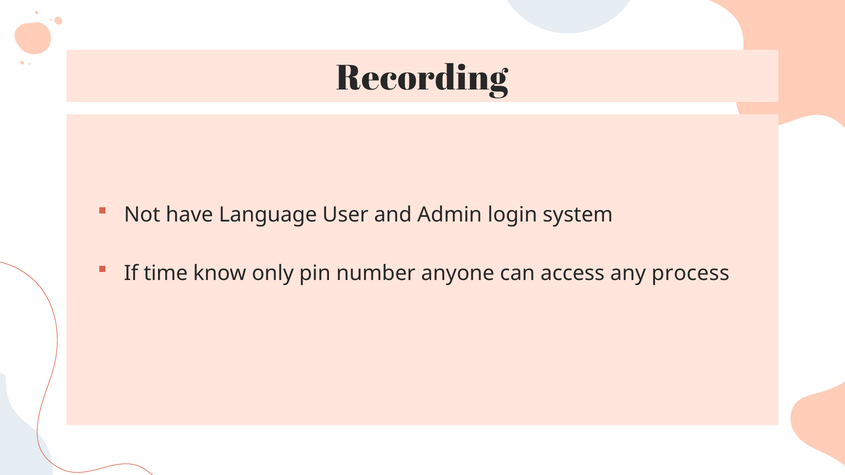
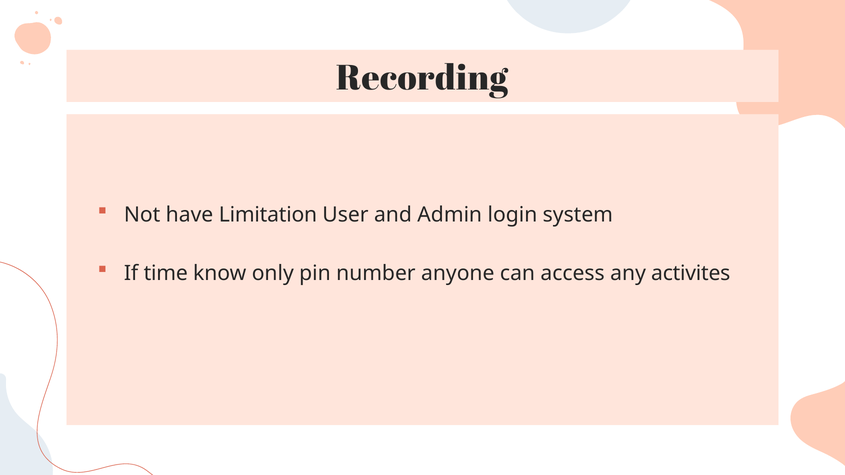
Language: Language -> Limitation
process: process -> activites
